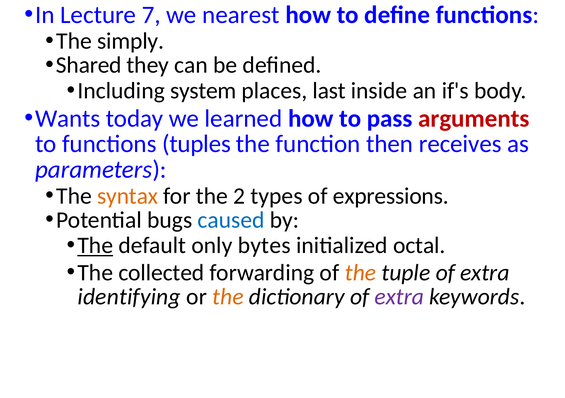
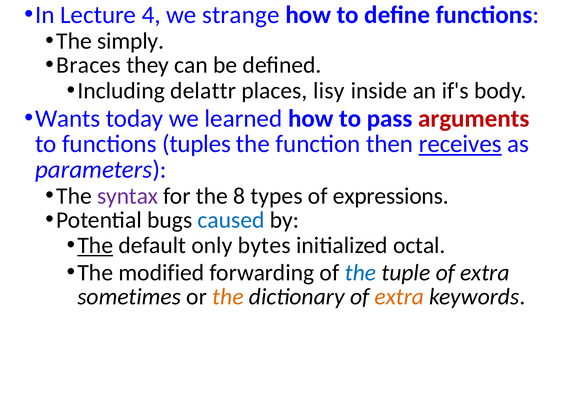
7: 7 -> 4
nearest: nearest -> strange
Shared: Shared -> Braces
system: system -> delattr
last: last -> lisy
receives underline: none -> present
syntax colour: orange -> purple
2: 2 -> 8
collected: collected -> modified
the at (360, 273) colour: orange -> blue
identifying: identifying -> sometimes
extra at (399, 297) colour: purple -> orange
